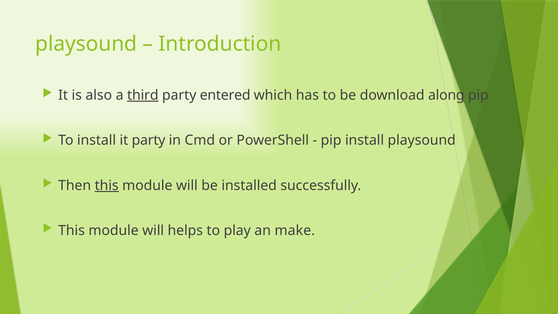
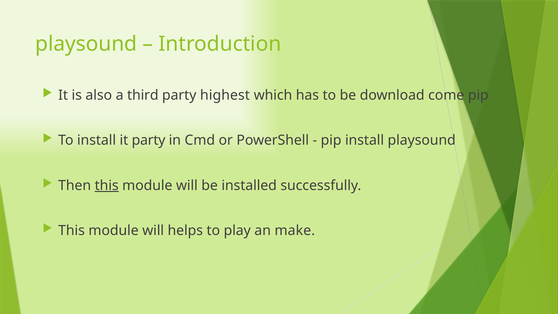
third underline: present -> none
entered: entered -> highest
along: along -> come
